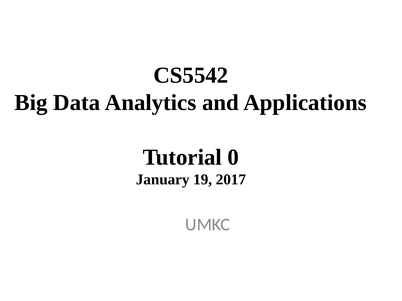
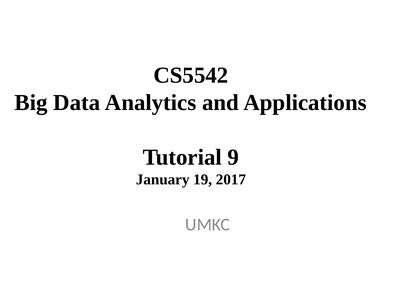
0: 0 -> 9
